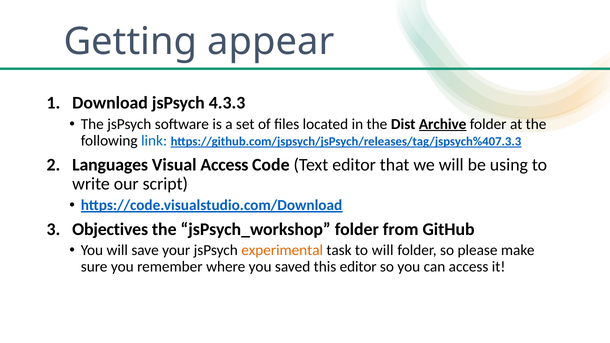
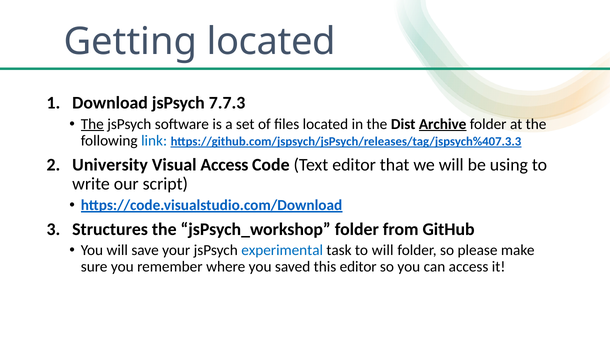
Getting appear: appear -> located
4.3.3: 4.3.3 -> 7.7.3
The at (92, 124) underline: none -> present
Languages: Languages -> University
Objectives: Objectives -> Structures
experimental colour: orange -> blue
